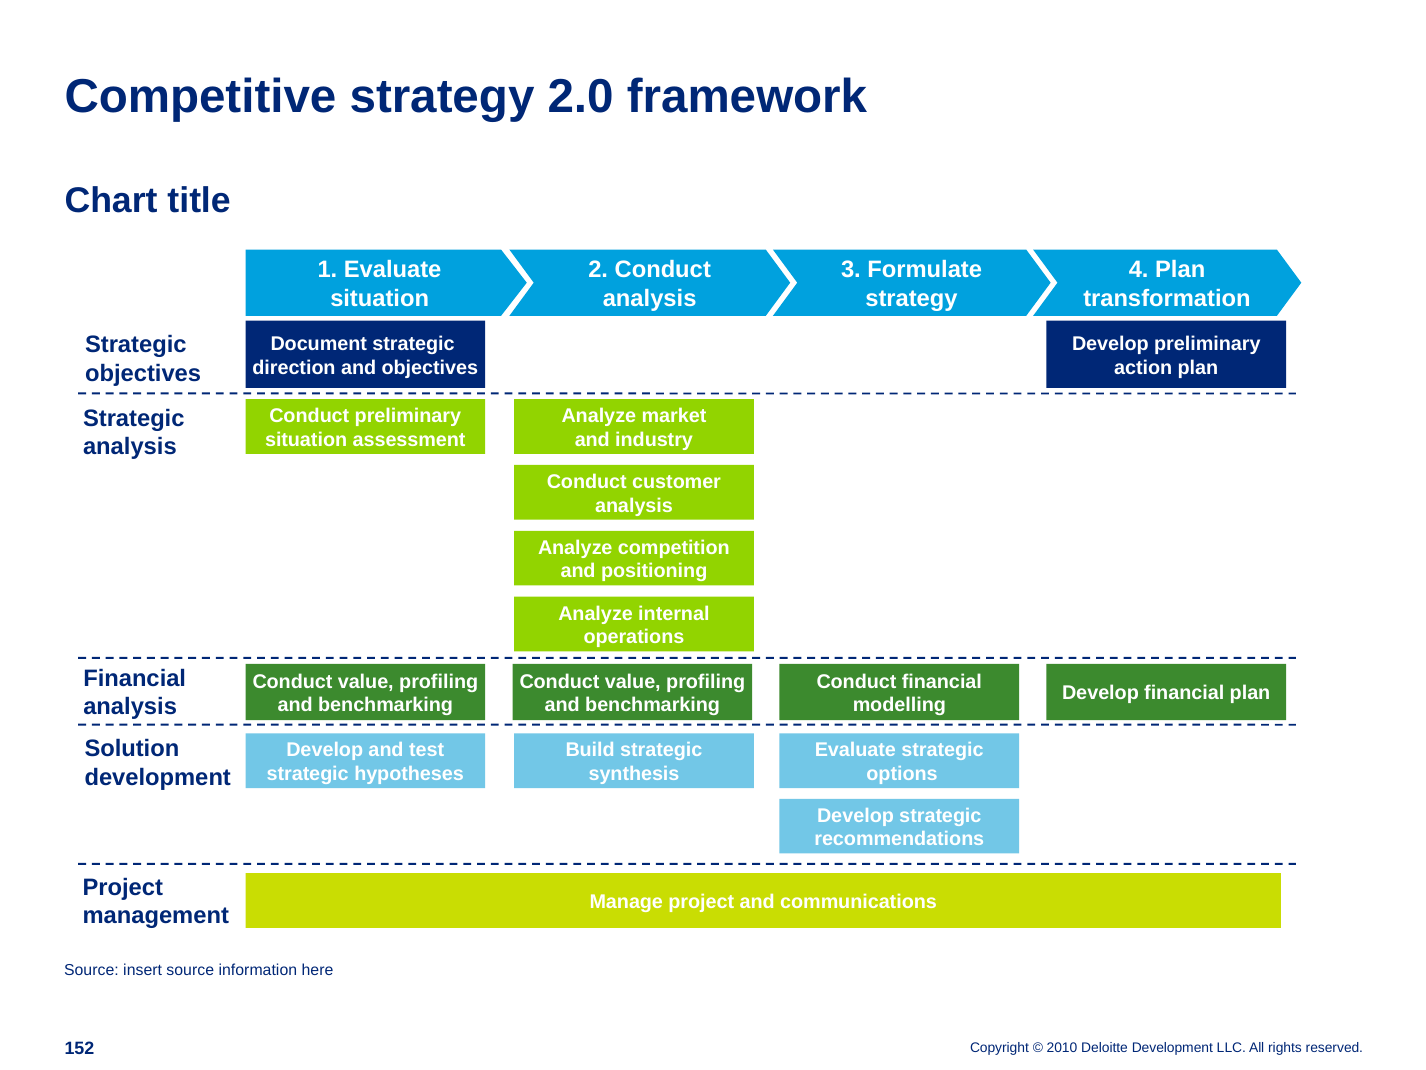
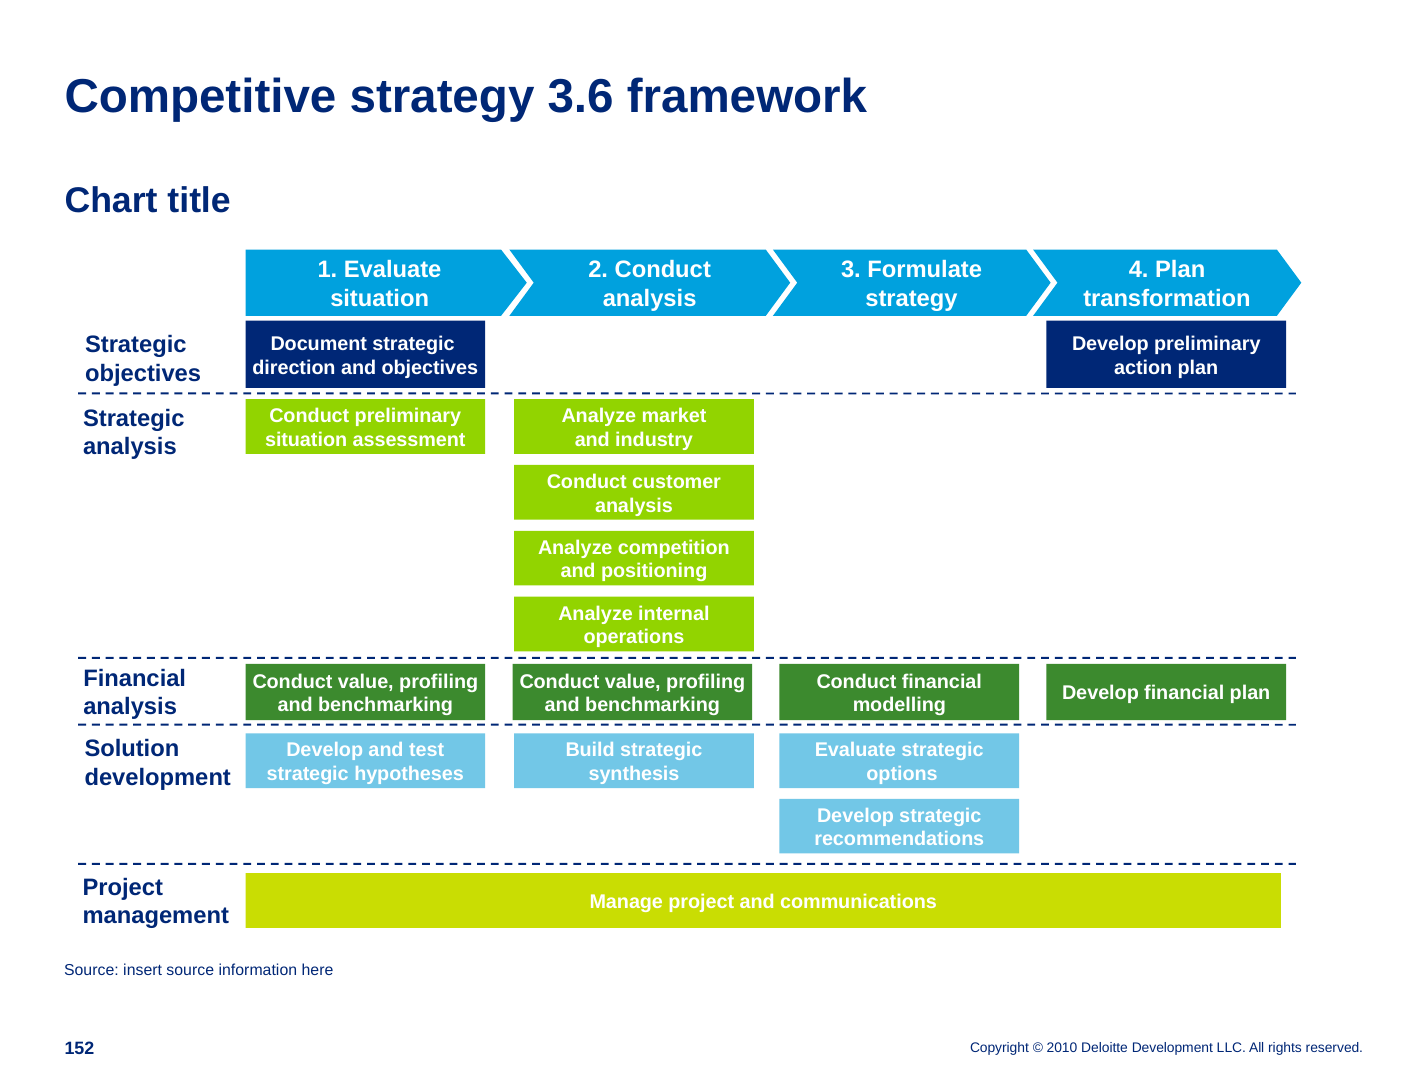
2.0: 2.0 -> 3.6
